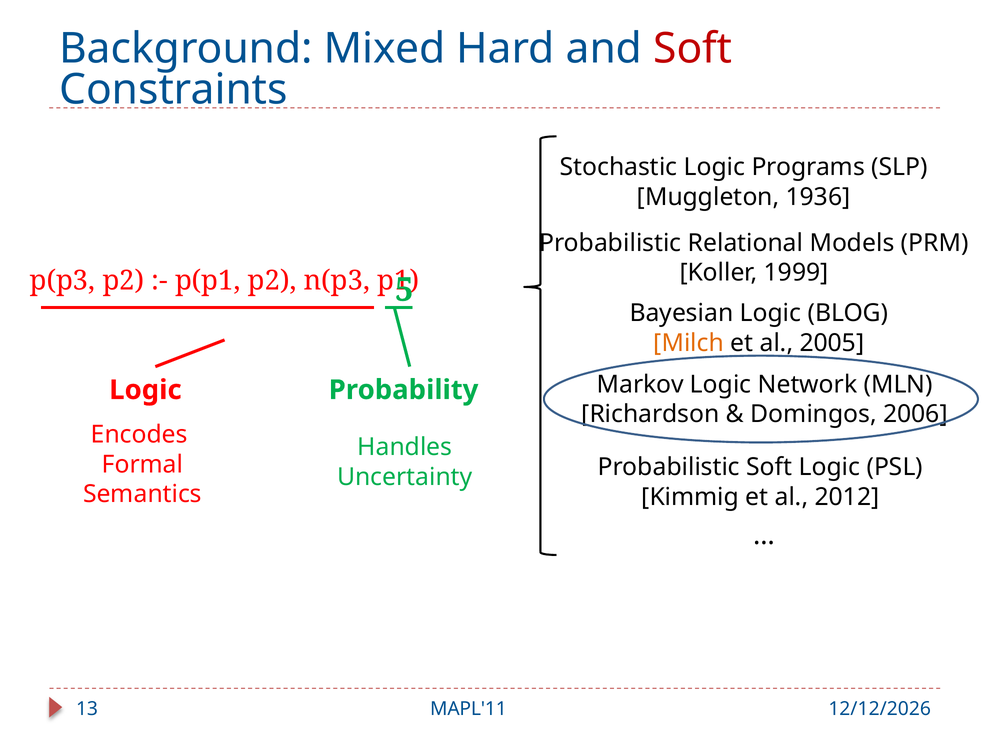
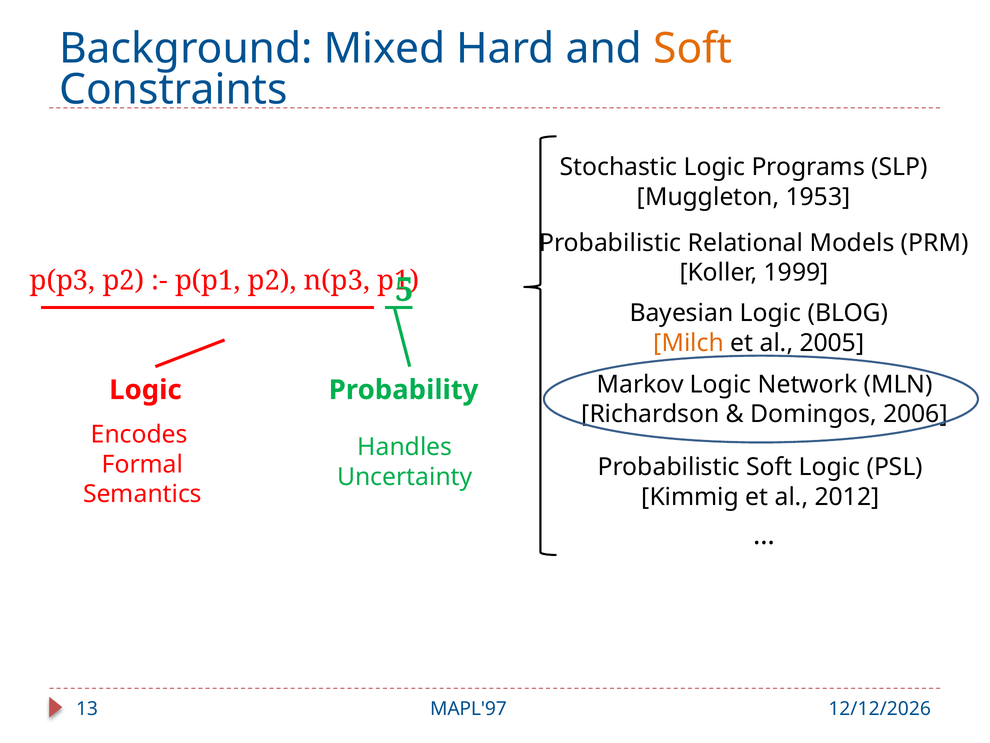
Soft at (693, 49) colour: red -> orange
1936: 1936 -> 1953
MAPL'11: MAPL'11 -> MAPL'97
